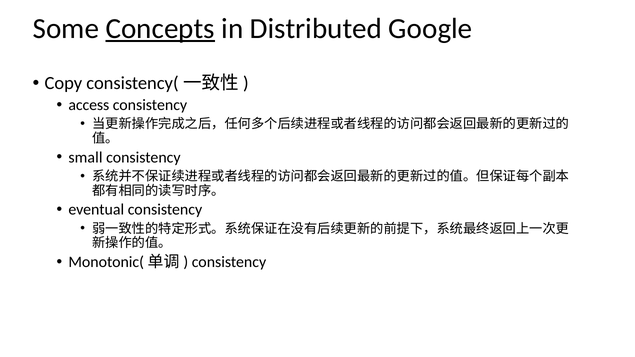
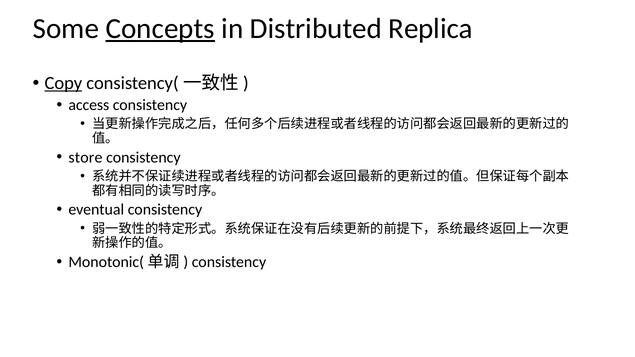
Google: Google -> Replica
Copy underline: none -> present
small: small -> store
